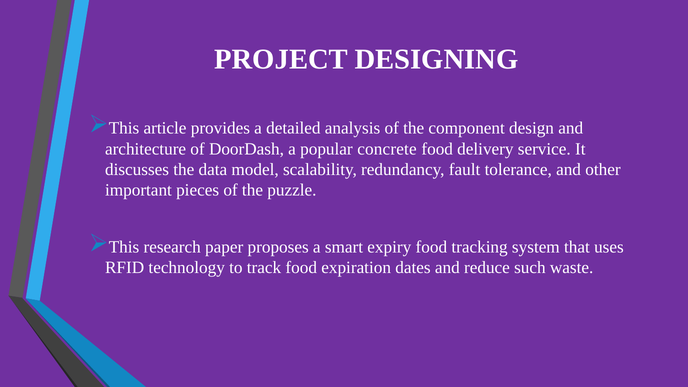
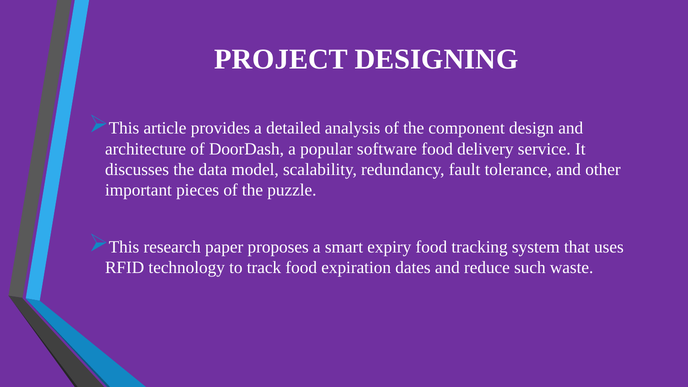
concrete: concrete -> software
